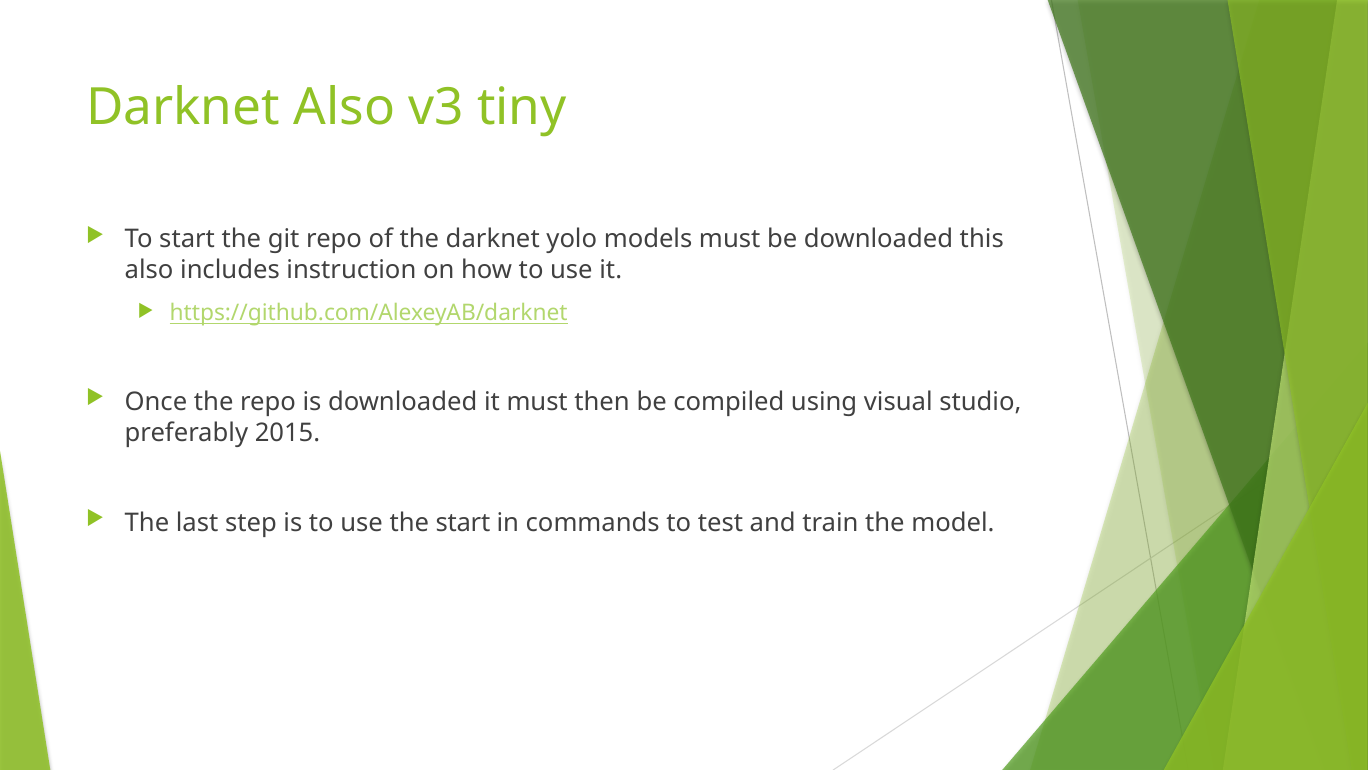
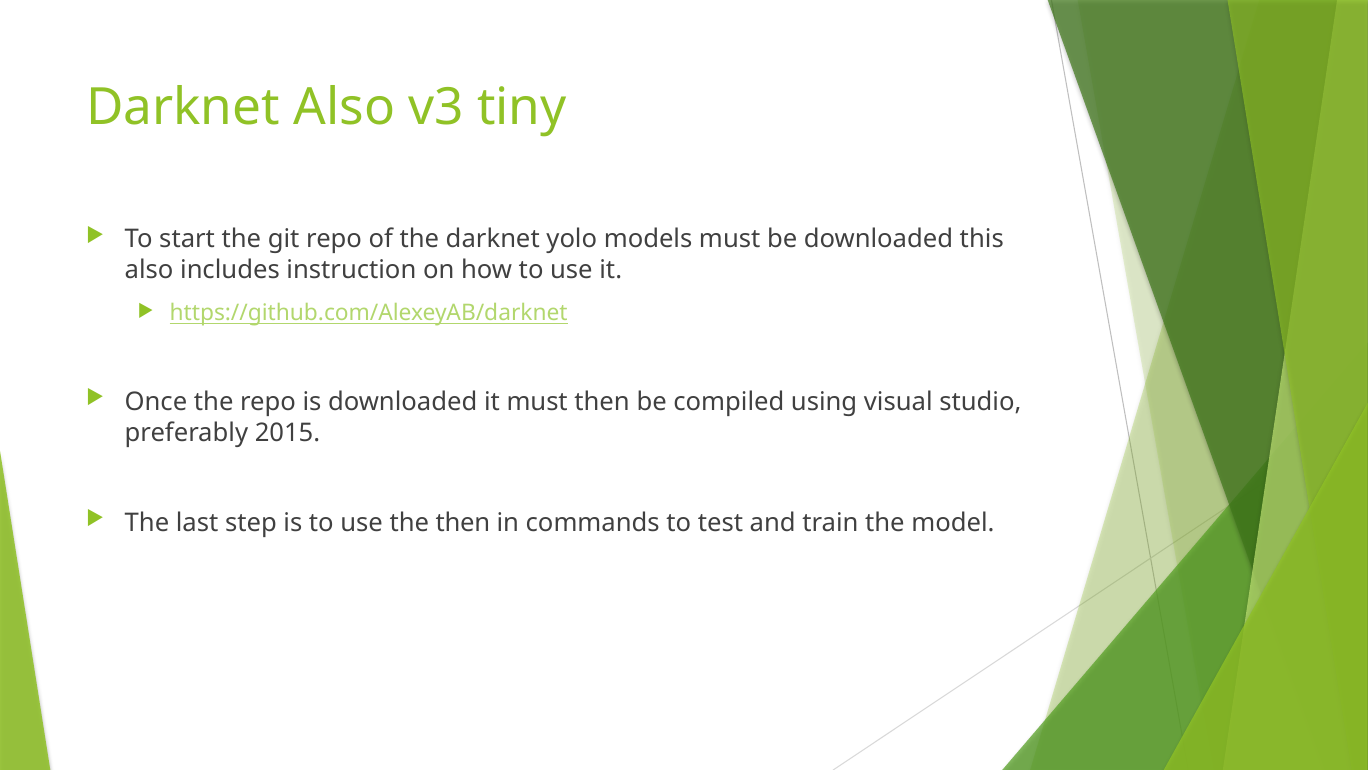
the start: start -> then
